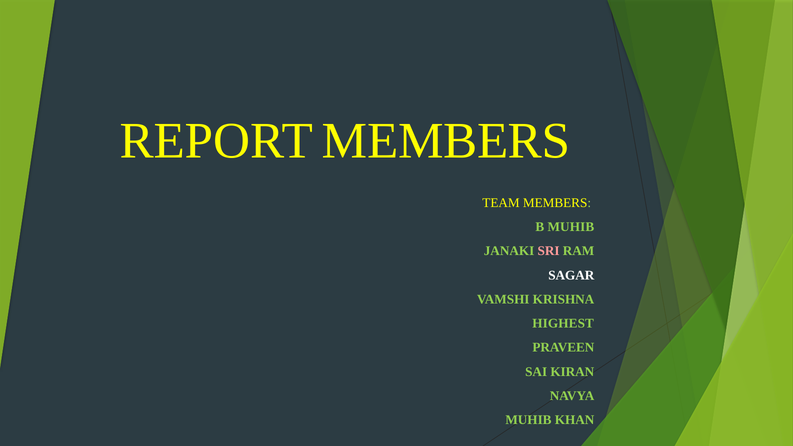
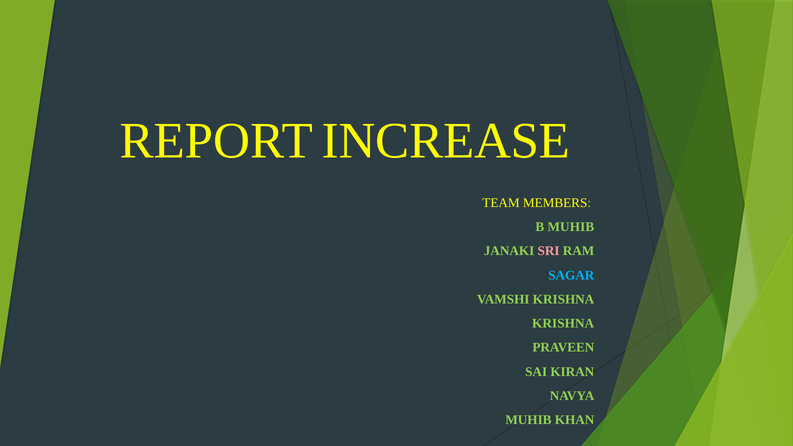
REPORT MEMBERS: MEMBERS -> INCREASE
SAGAR colour: white -> light blue
HIGHEST at (563, 323): HIGHEST -> KRISHNA
